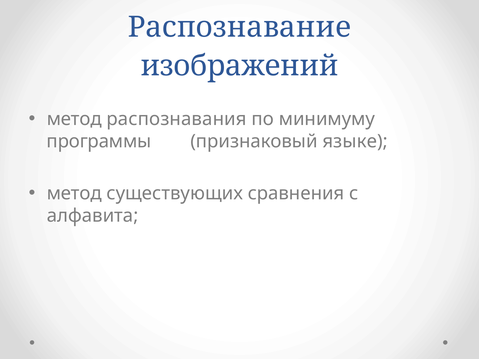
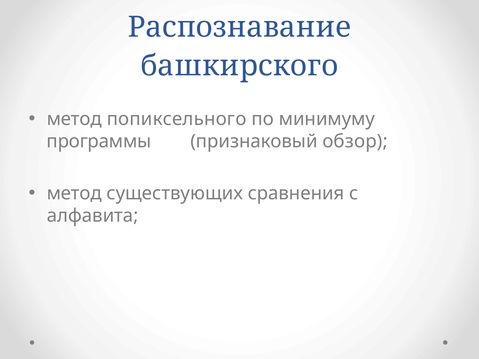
изображений: изображений -> башкирского
распознавания: распознавания -> попиксельного
языке: языке -> обзор
